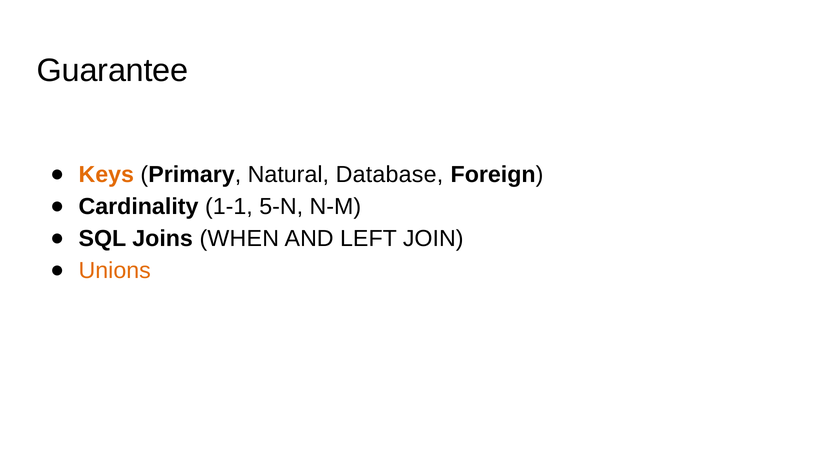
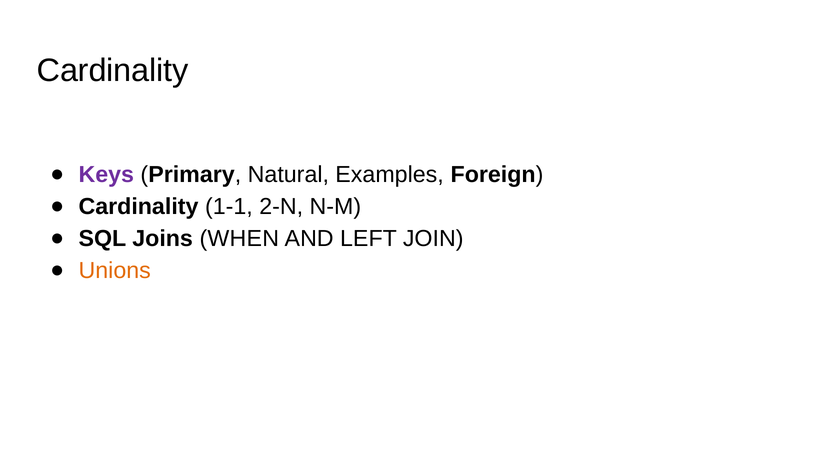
Guarantee at (113, 71): Guarantee -> Cardinality
Keys colour: orange -> purple
Database: Database -> Examples
5-N: 5-N -> 2-N
